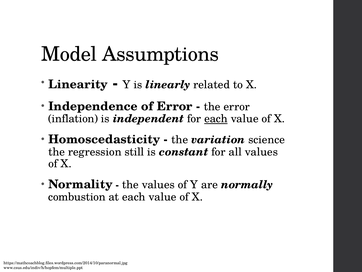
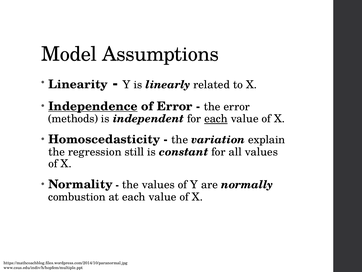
Independence underline: none -> present
inflation: inflation -> methods
science: science -> explain
